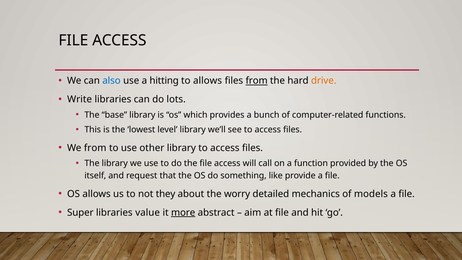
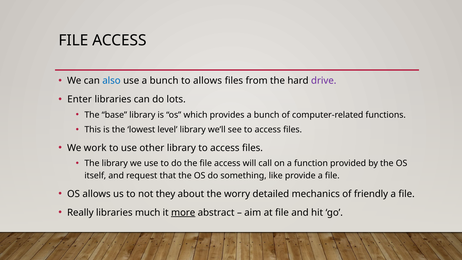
use a hitting: hitting -> bunch
from at (257, 81) underline: present -> none
drive colour: orange -> purple
Write: Write -> Enter
We from: from -> work
models: models -> friendly
Super: Super -> Really
value: value -> much
